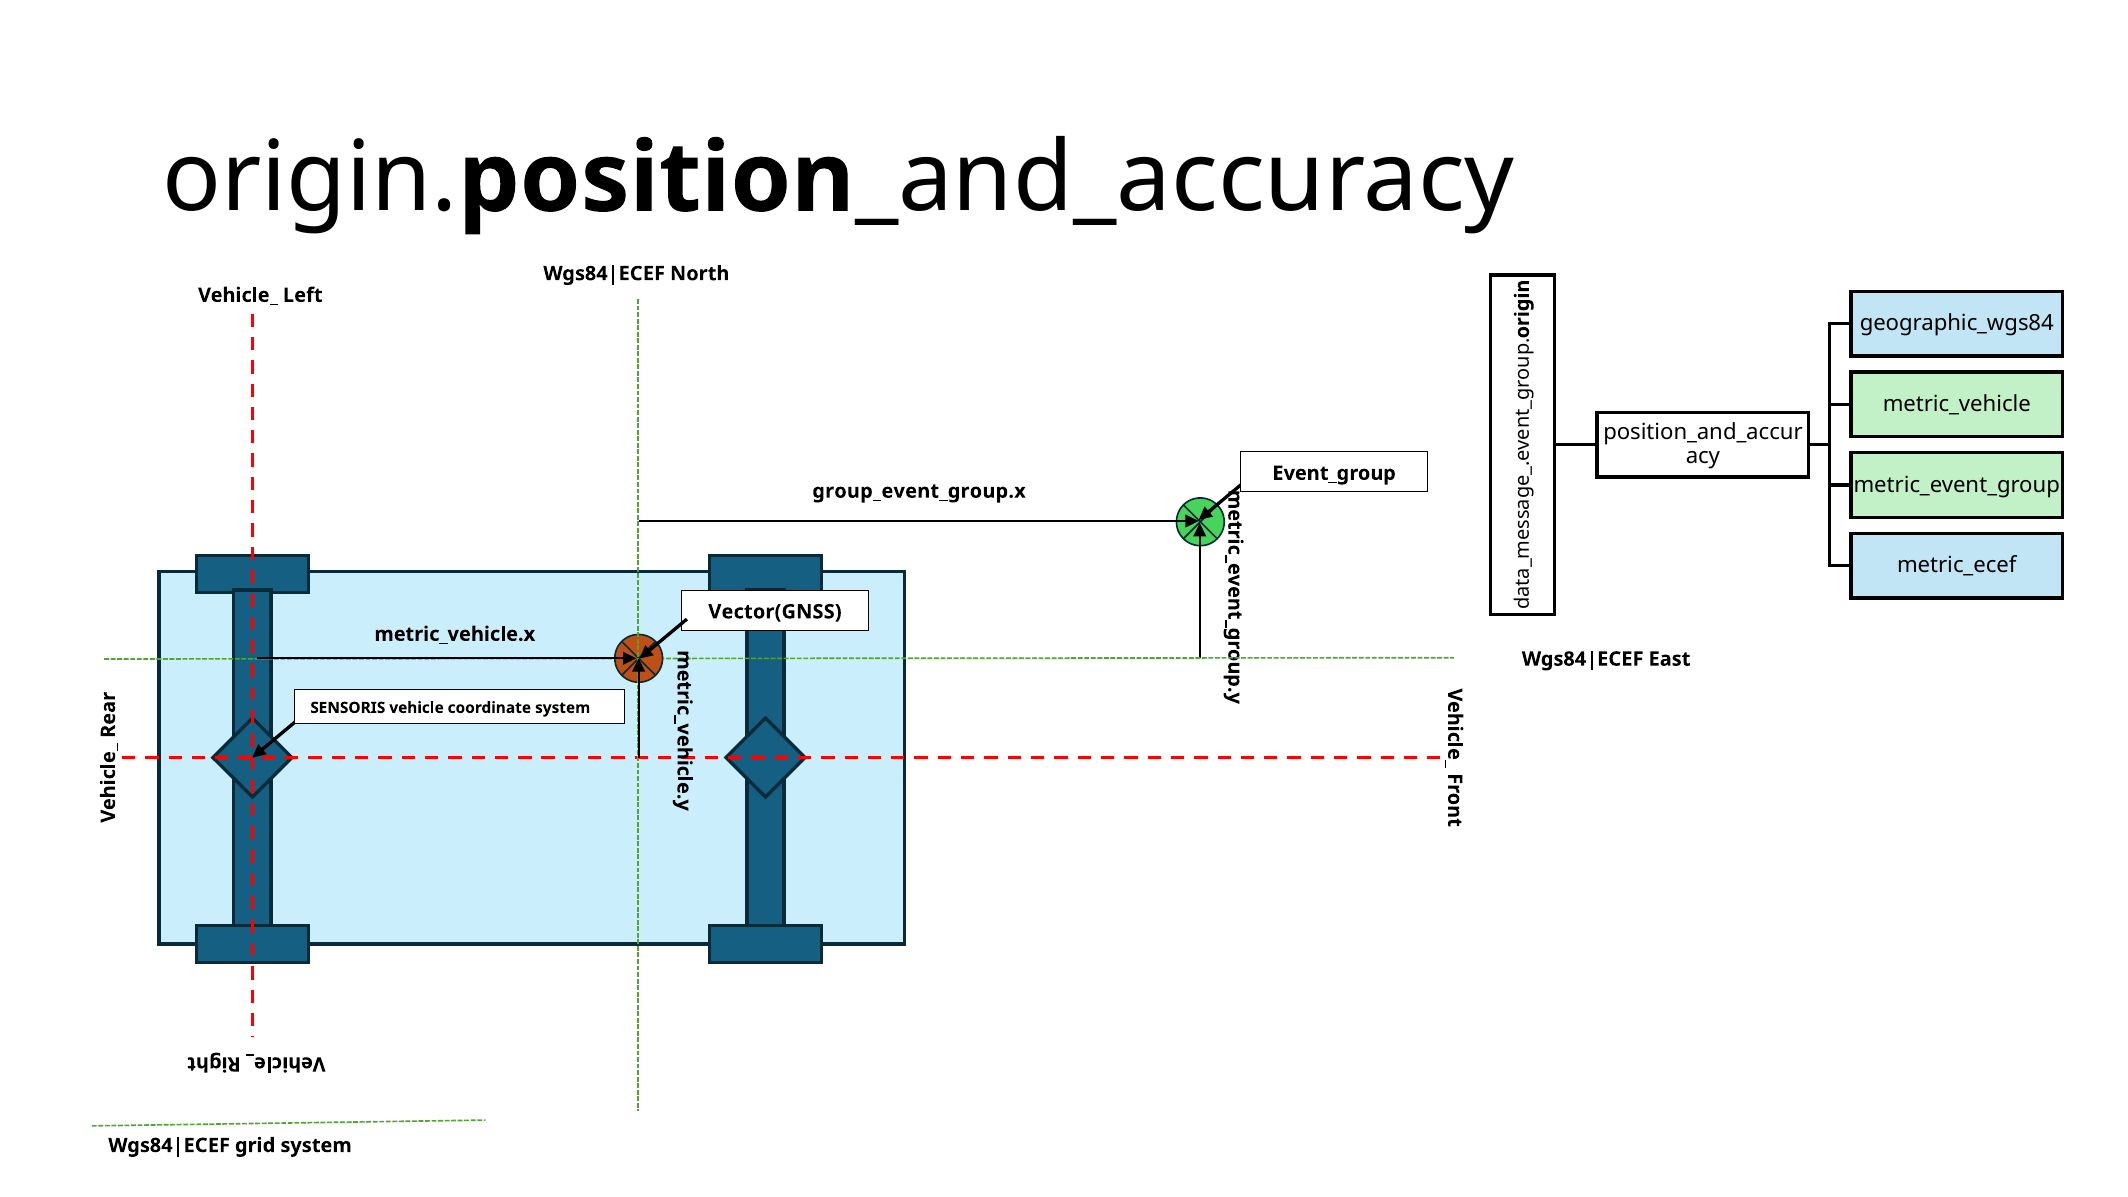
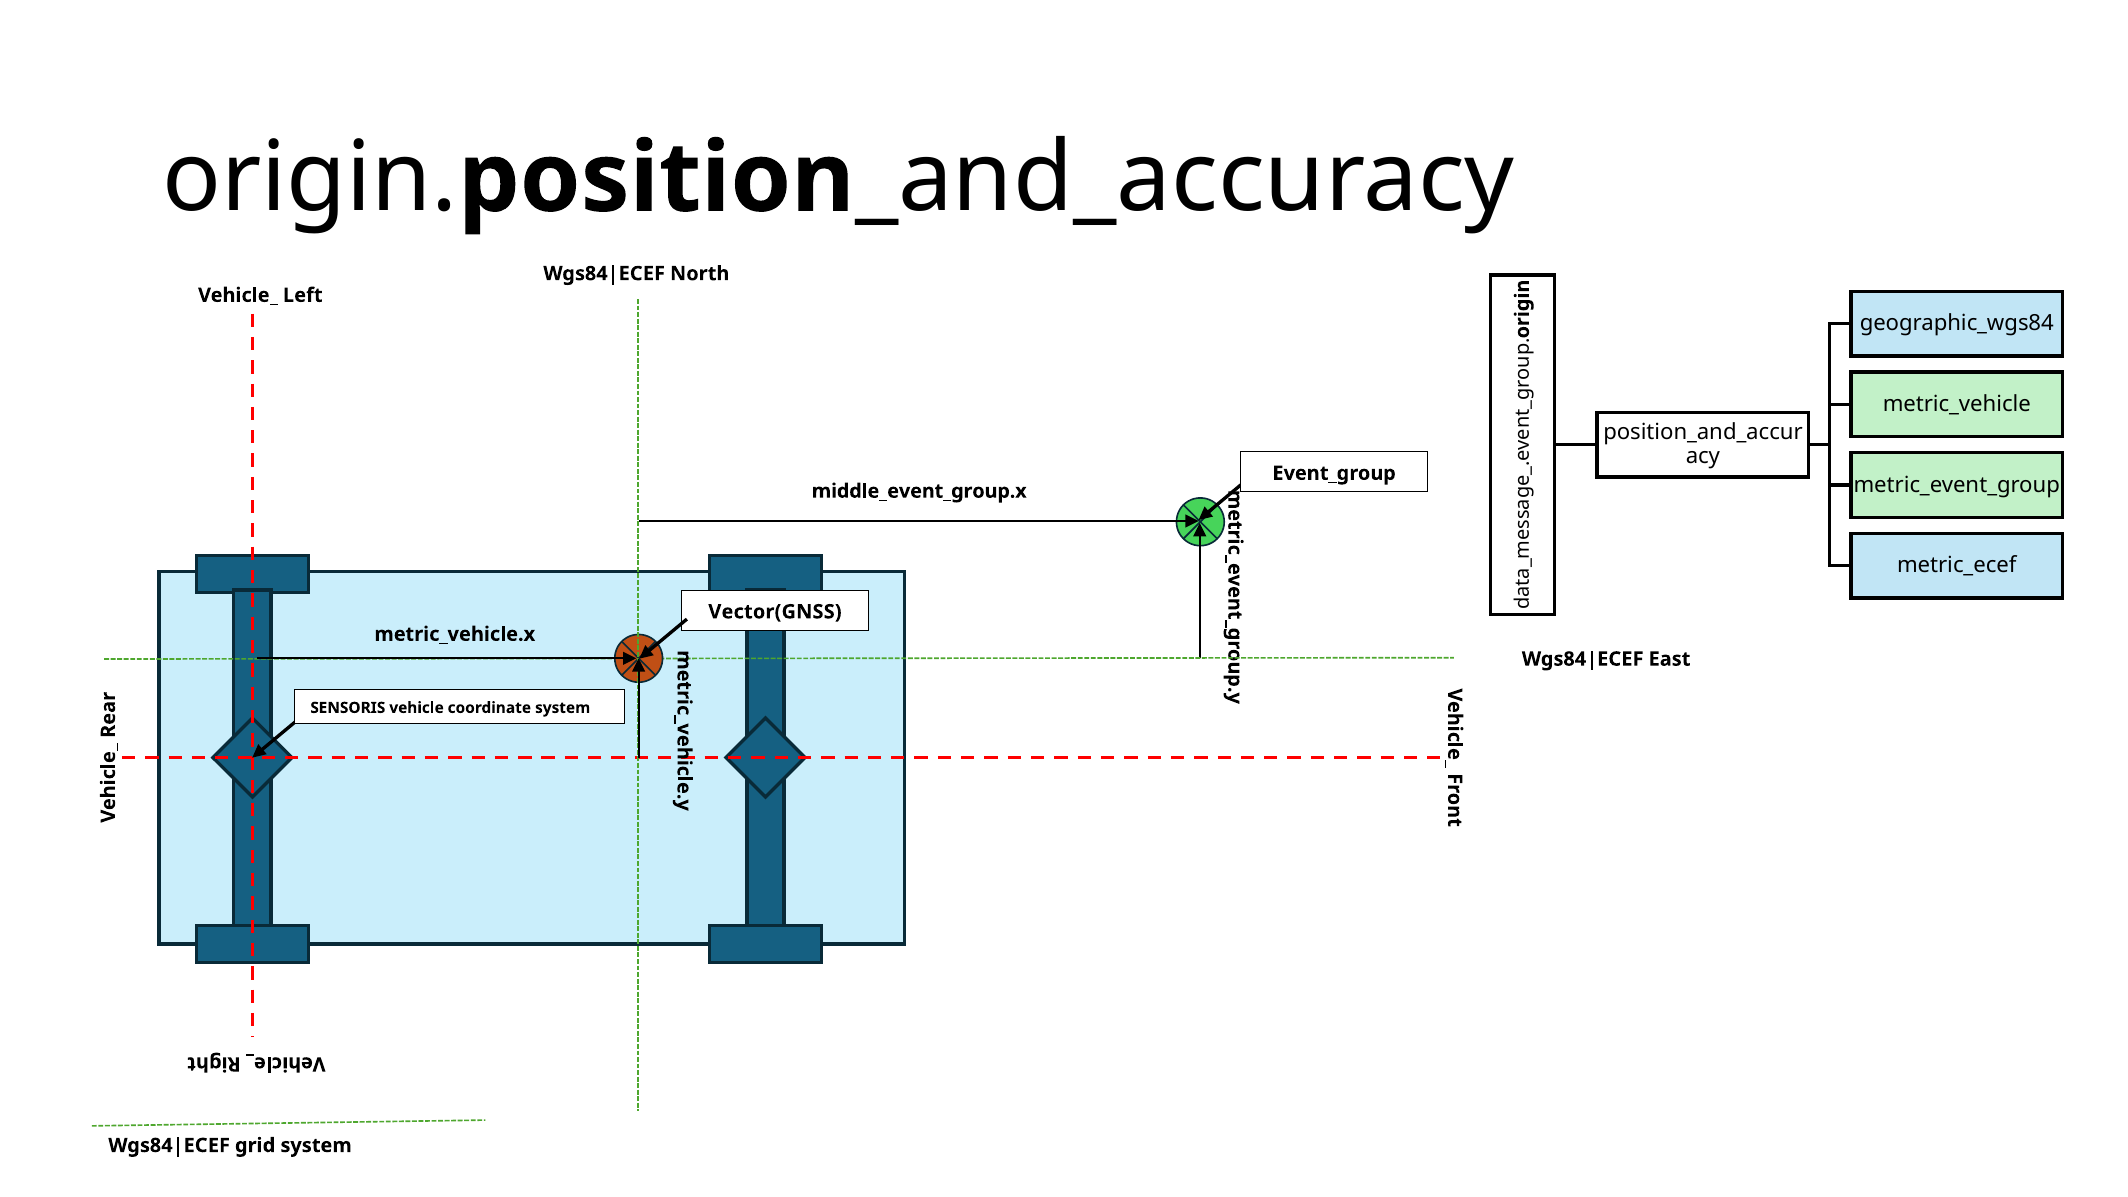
group_event_group.x: group_event_group.x -> middle_event_group.x
